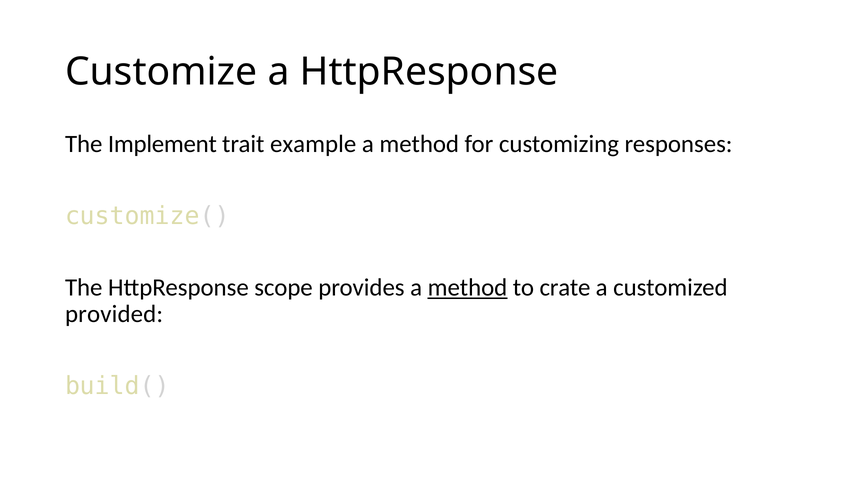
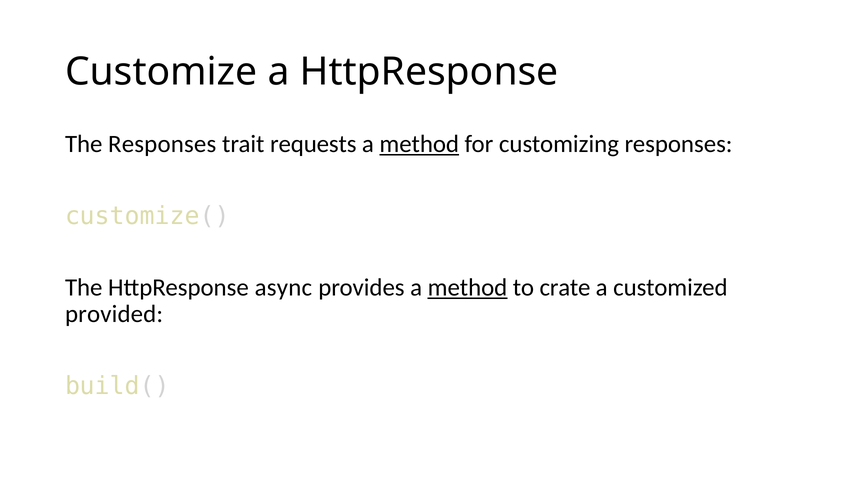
The Implement: Implement -> Responses
example: example -> requests
method at (419, 144) underline: none -> present
scope: scope -> async
